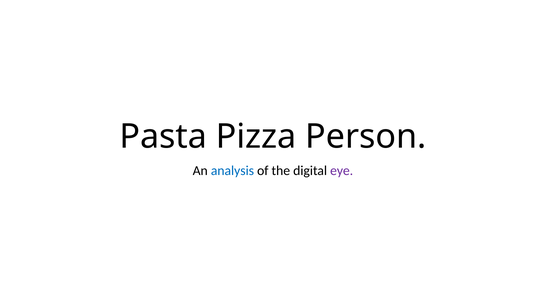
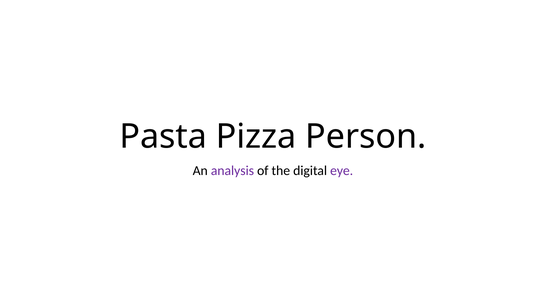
analysis colour: blue -> purple
